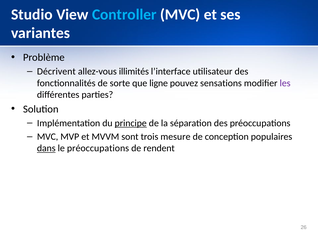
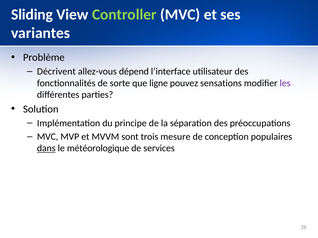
Studio: Studio -> Sliding
Controller colour: light blue -> light green
illimités: illimités -> dépend
principe underline: present -> none
le préoccupations: préoccupations -> météorologique
rendent: rendent -> services
